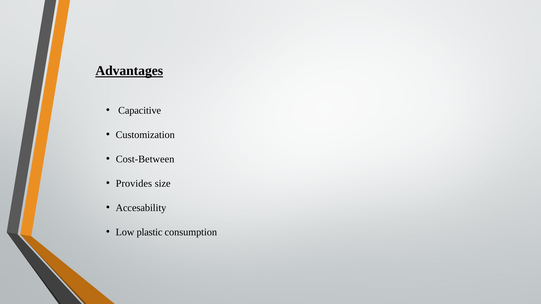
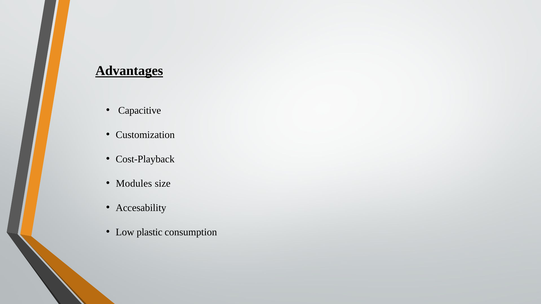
Cost-Between: Cost-Between -> Cost-Playback
Provides: Provides -> Modules
